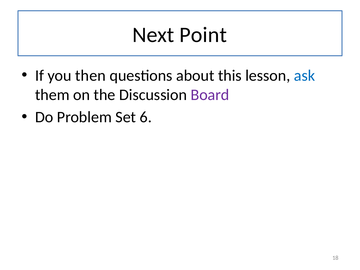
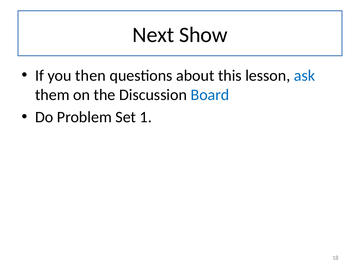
Point: Point -> Show
Board colour: purple -> blue
6: 6 -> 1
